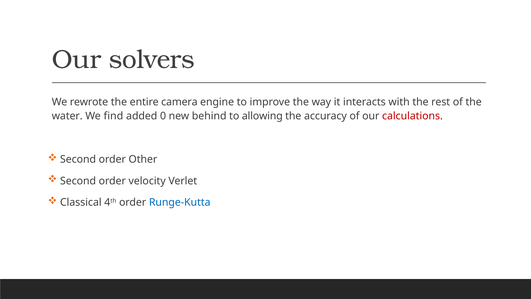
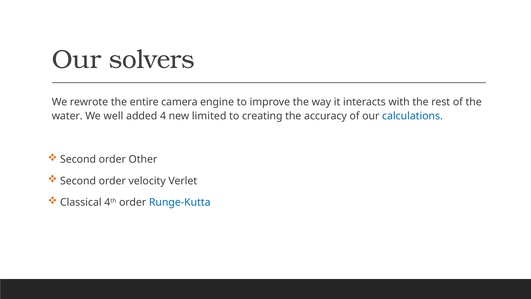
find: find -> well
0: 0 -> 4
behind: behind -> limited
allowing: allowing -> creating
calculations colour: red -> blue
